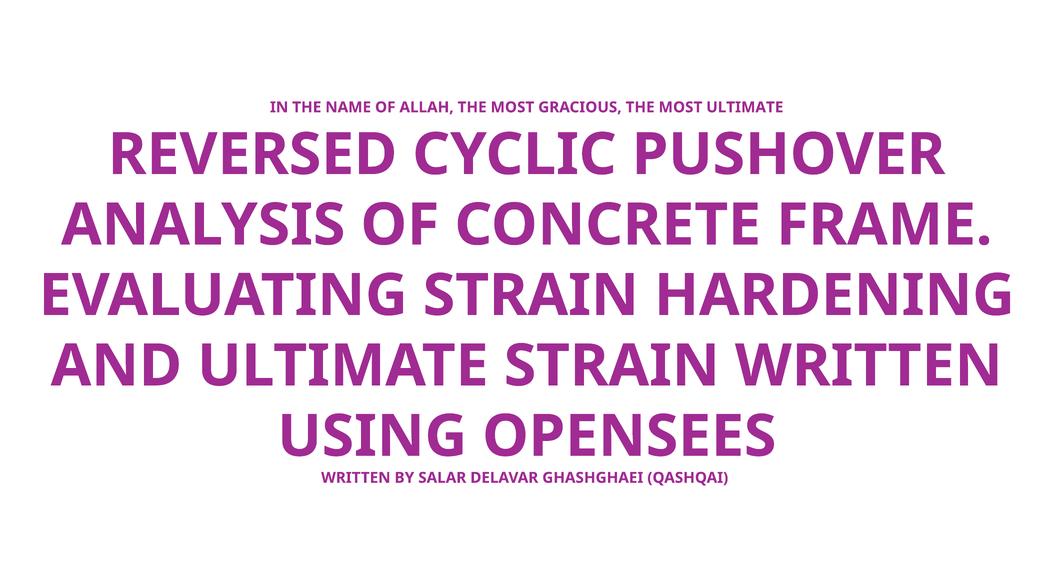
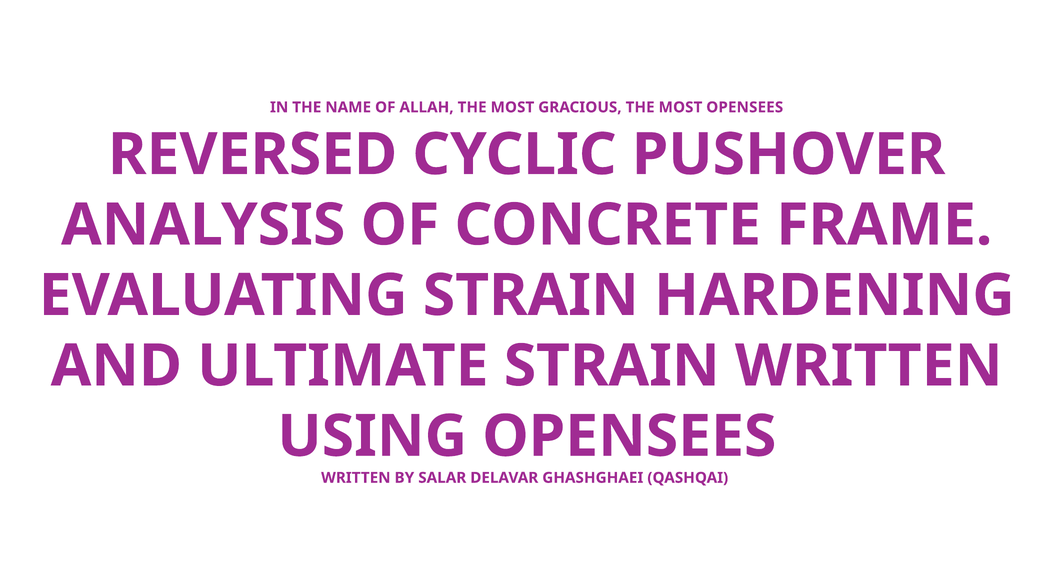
MOST ULTIMATE: ULTIMATE -> OPENSEES
